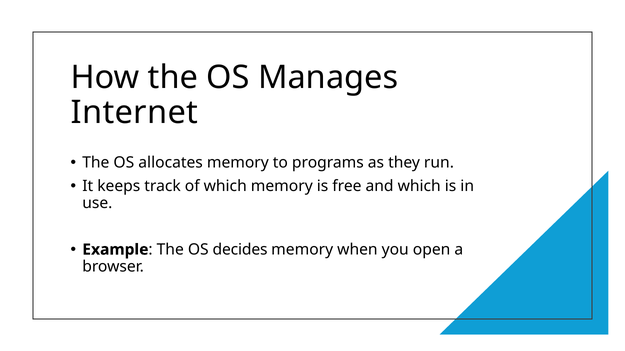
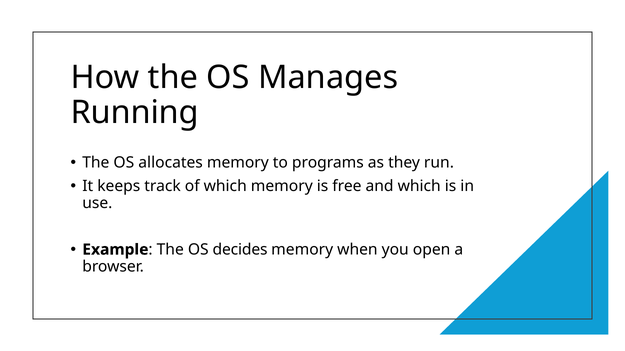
Internet: Internet -> Running
